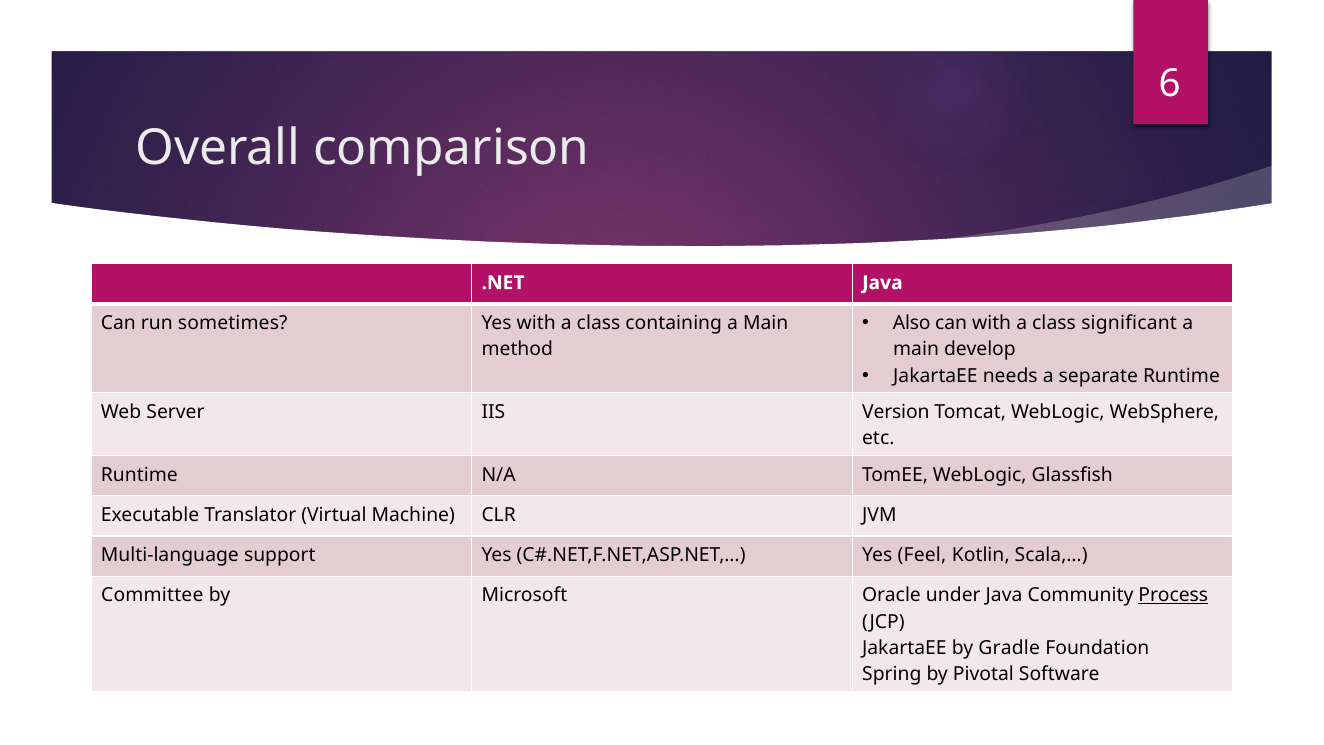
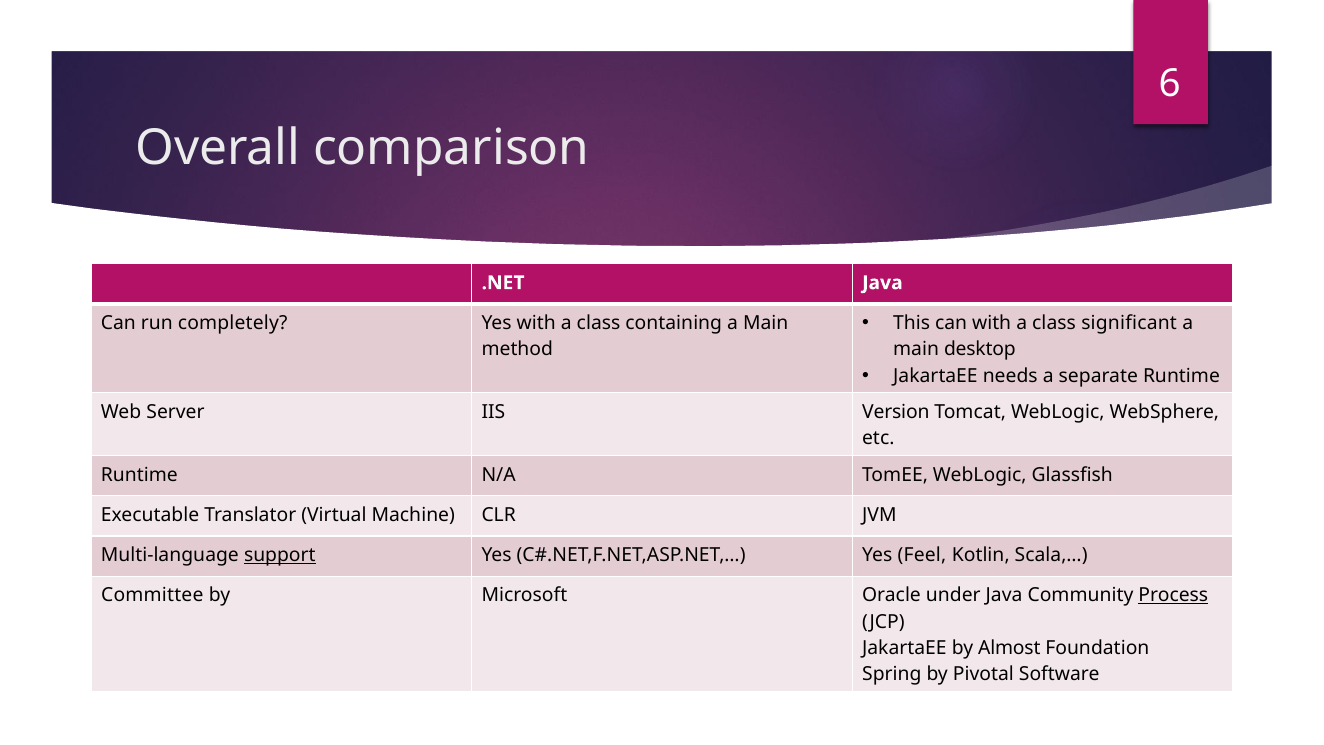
Also: Also -> This
sometimes: sometimes -> completely
develop: develop -> desktop
support underline: none -> present
Gradle: Gradle -> Almost
